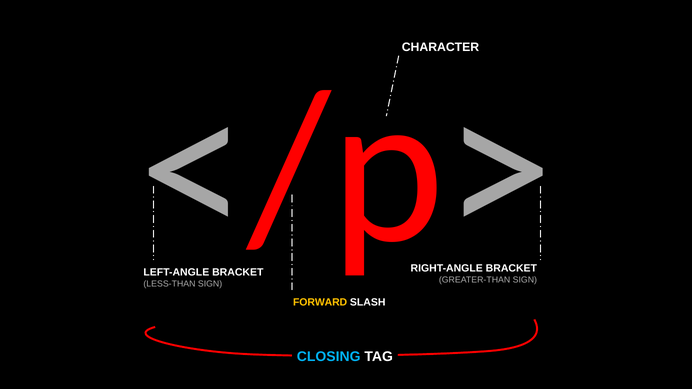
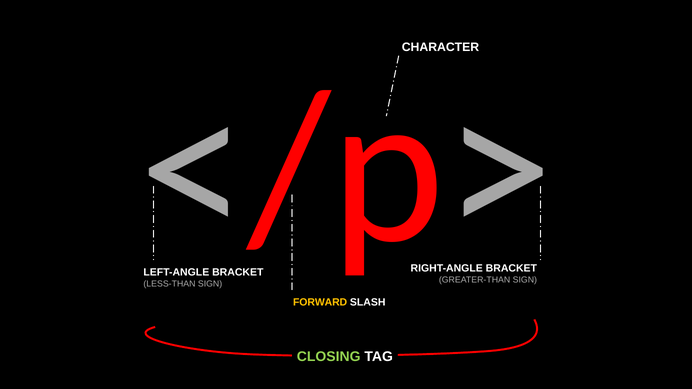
CLOSING colour: light blue -> light green
